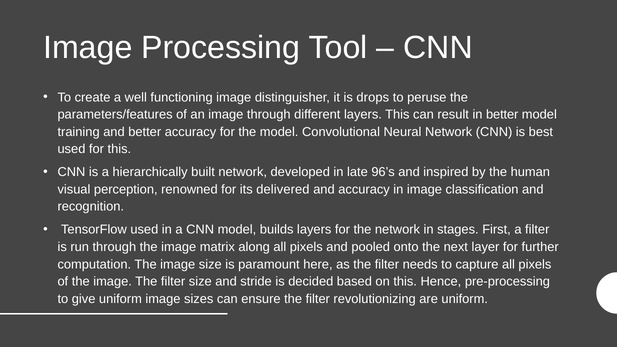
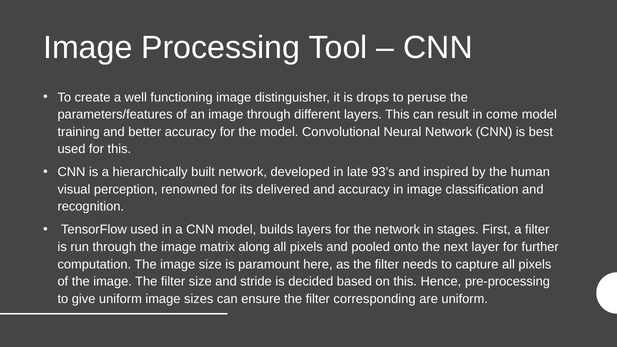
in better: better -> come
96’s: 96’s -> 93’s
revolutionizing: revolutionizing -> corresponding
